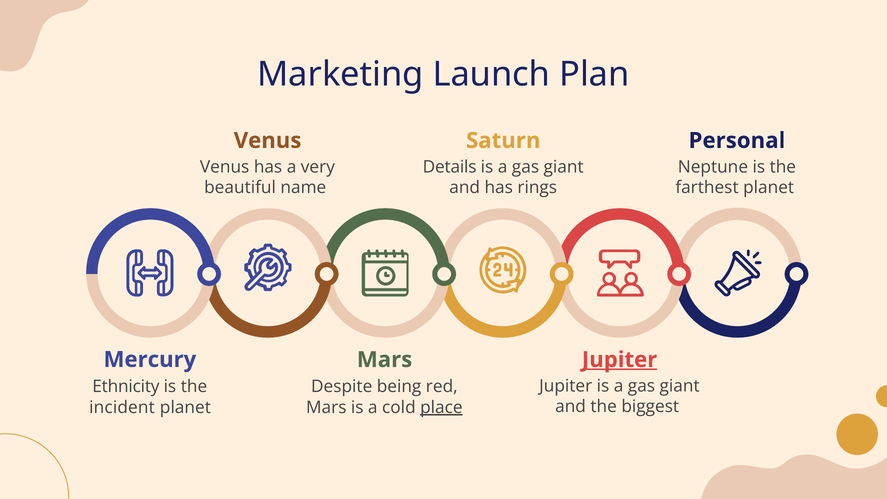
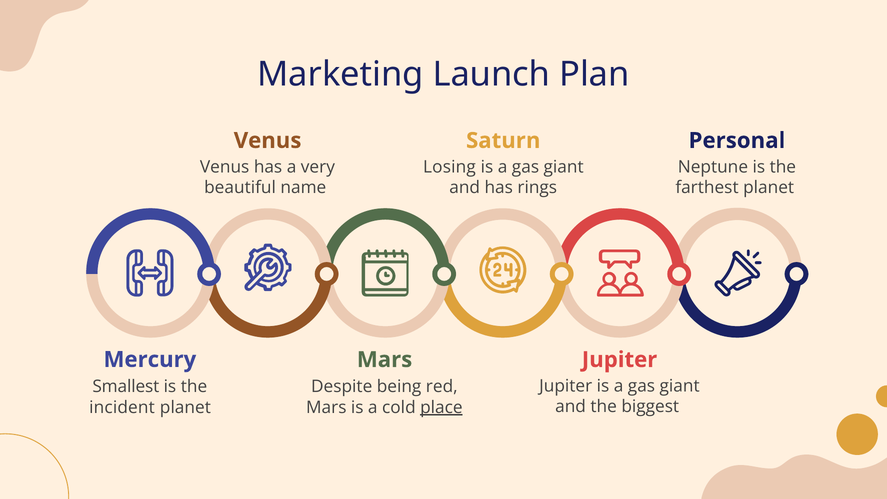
Details: Details -> Losing
Jupiter at (620, 360) underline: present -> none
Ethnicity: Ethnicity -> Smallest
